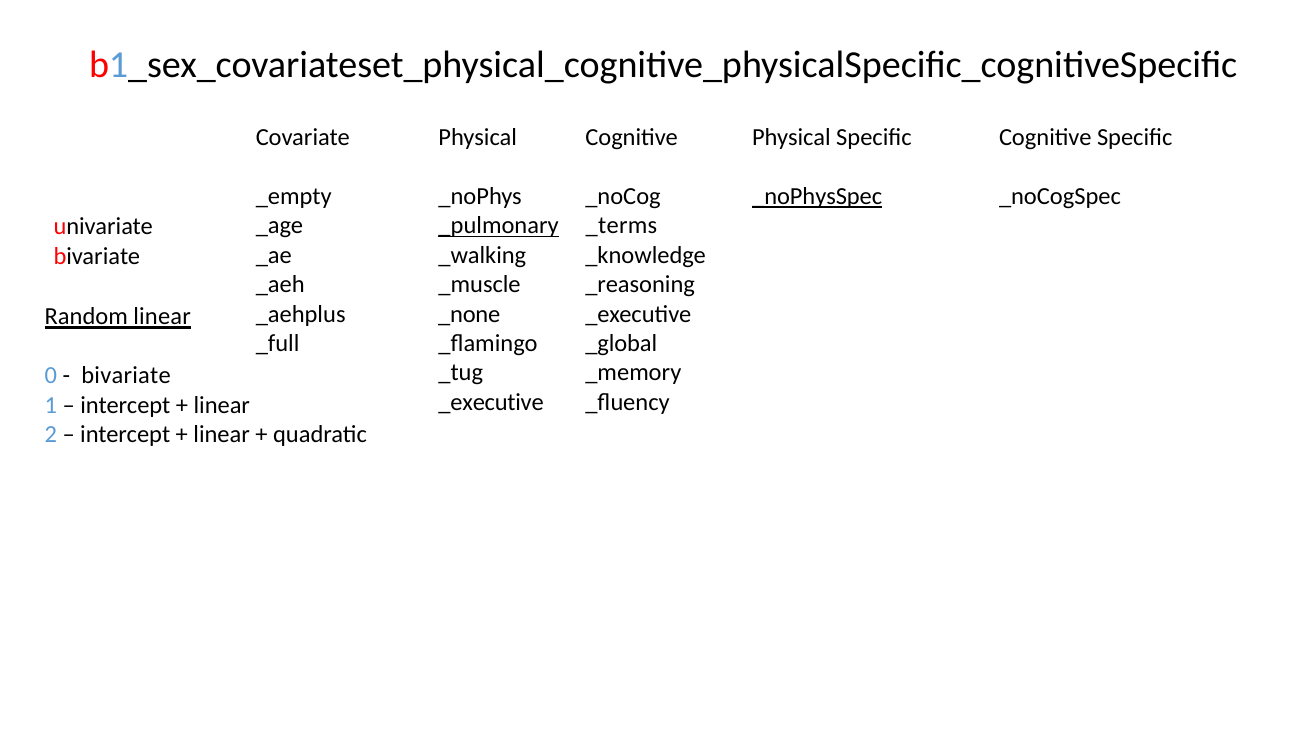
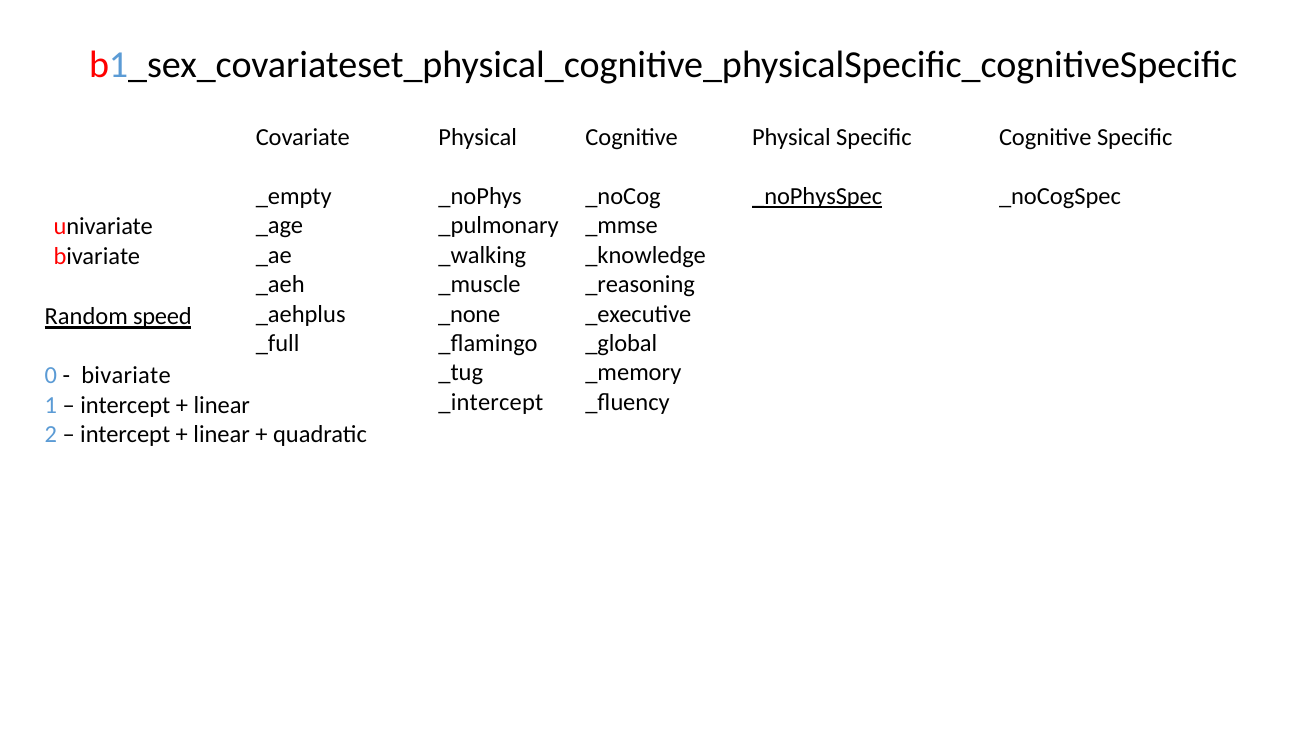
_pulmonary underline: present -> none
_terms: _terms -> _mmse
Random linear: linear -> speed
_executive at (491, 402): _executive -> _intercept
